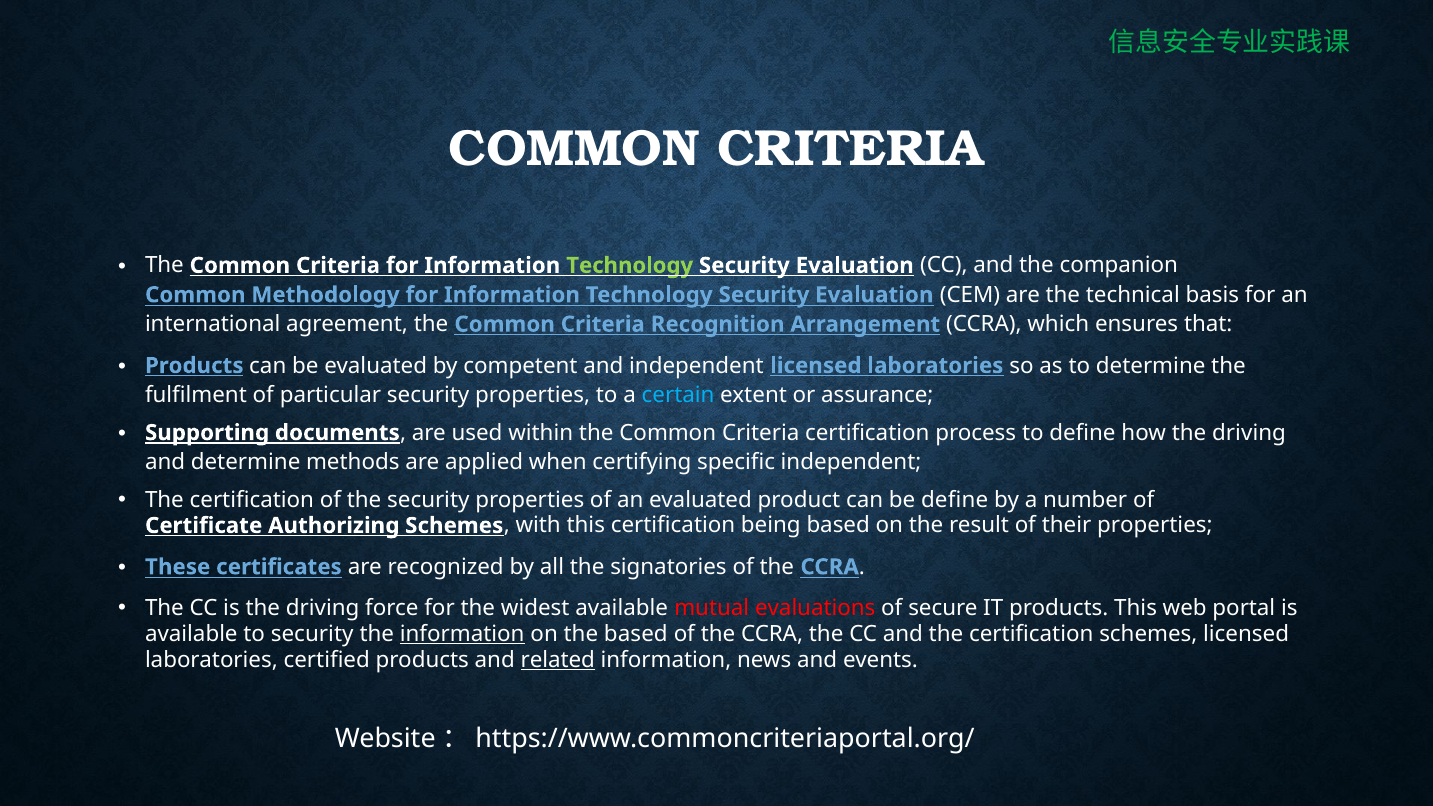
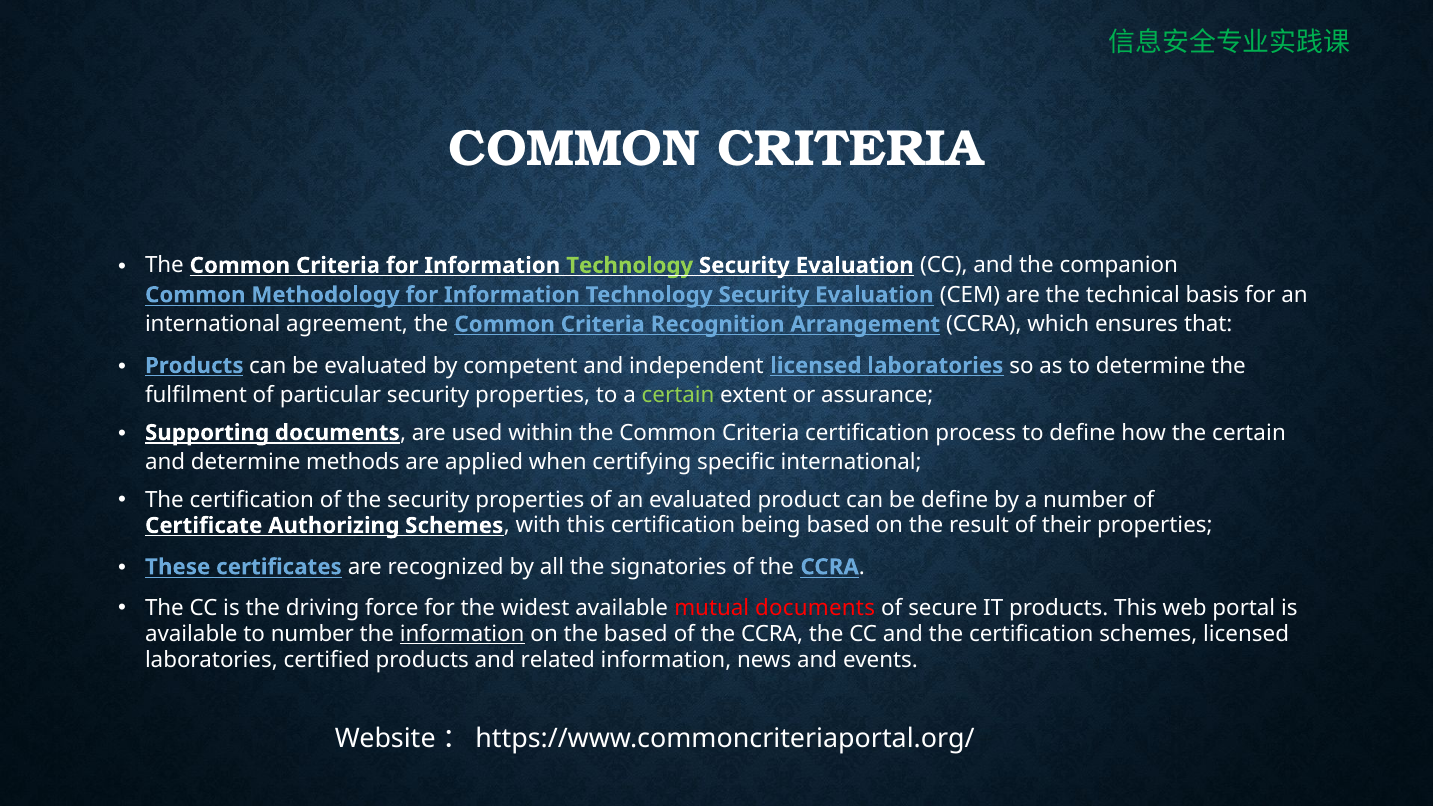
certain at (678, 395) colour: light blue -> light green
how the driving: driving -> certain
specific independent: independent -> international
mutual evaluations: evaluations -> documents
to security: security -> number
related underline: present -> none
